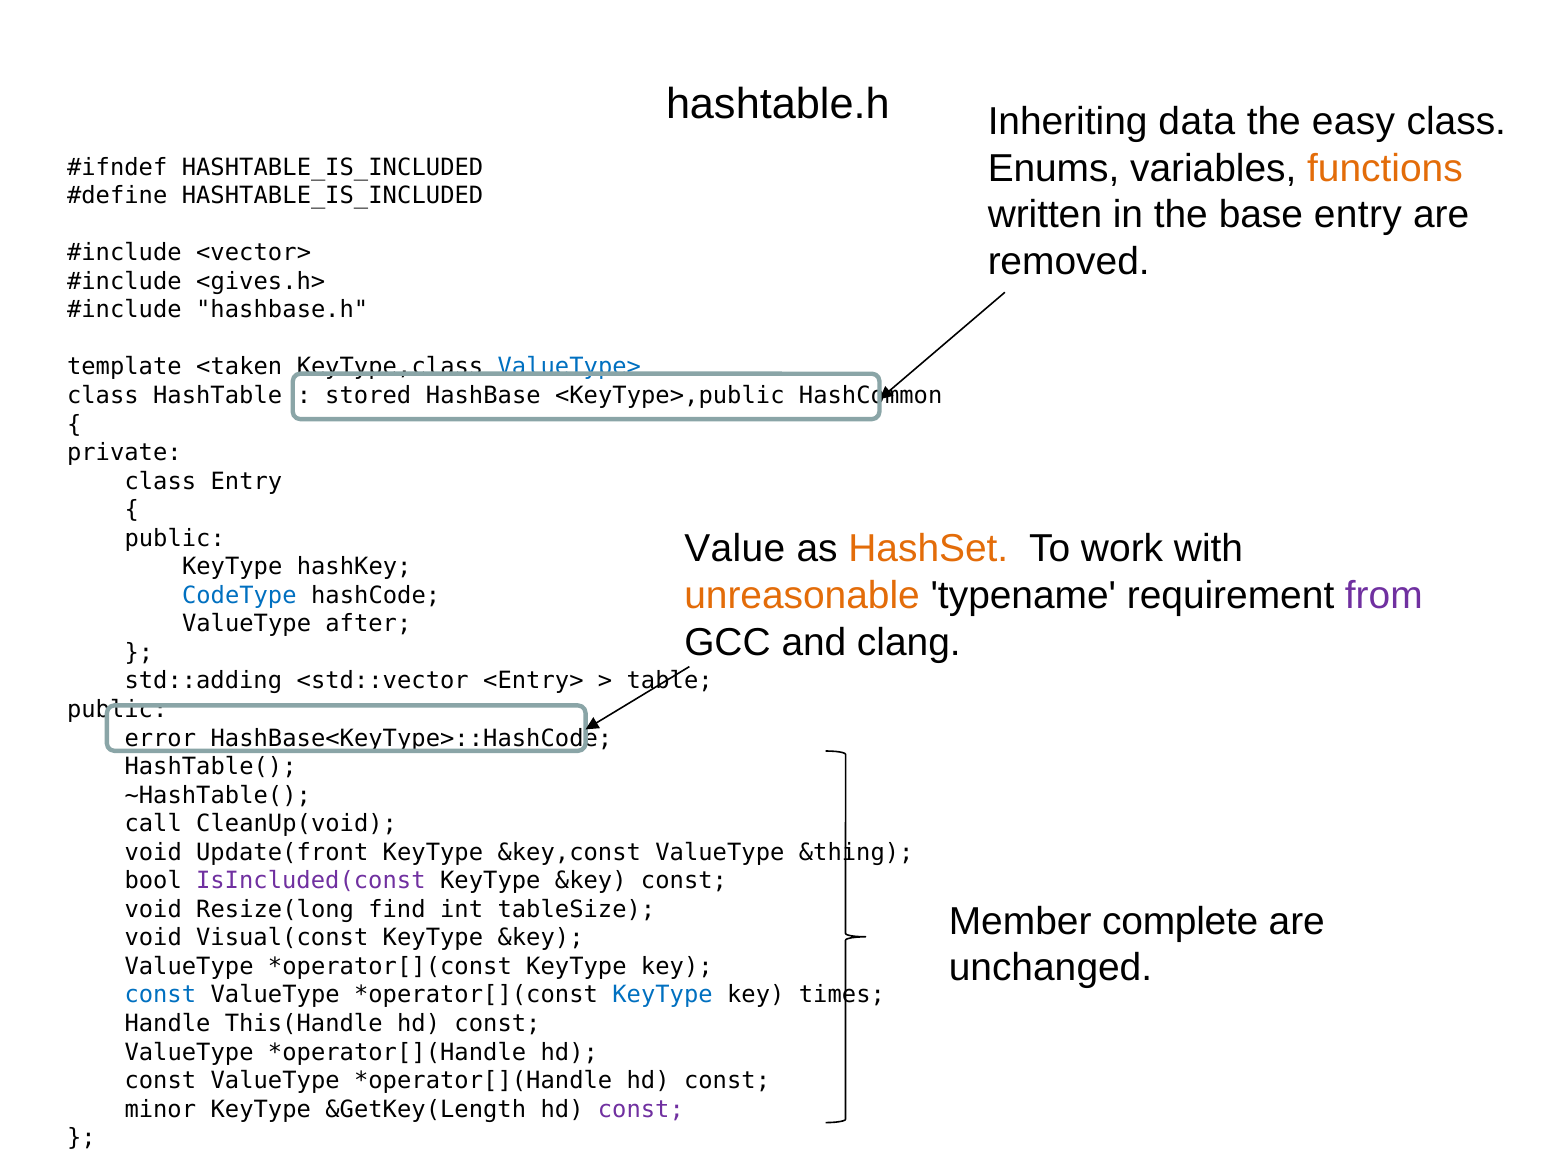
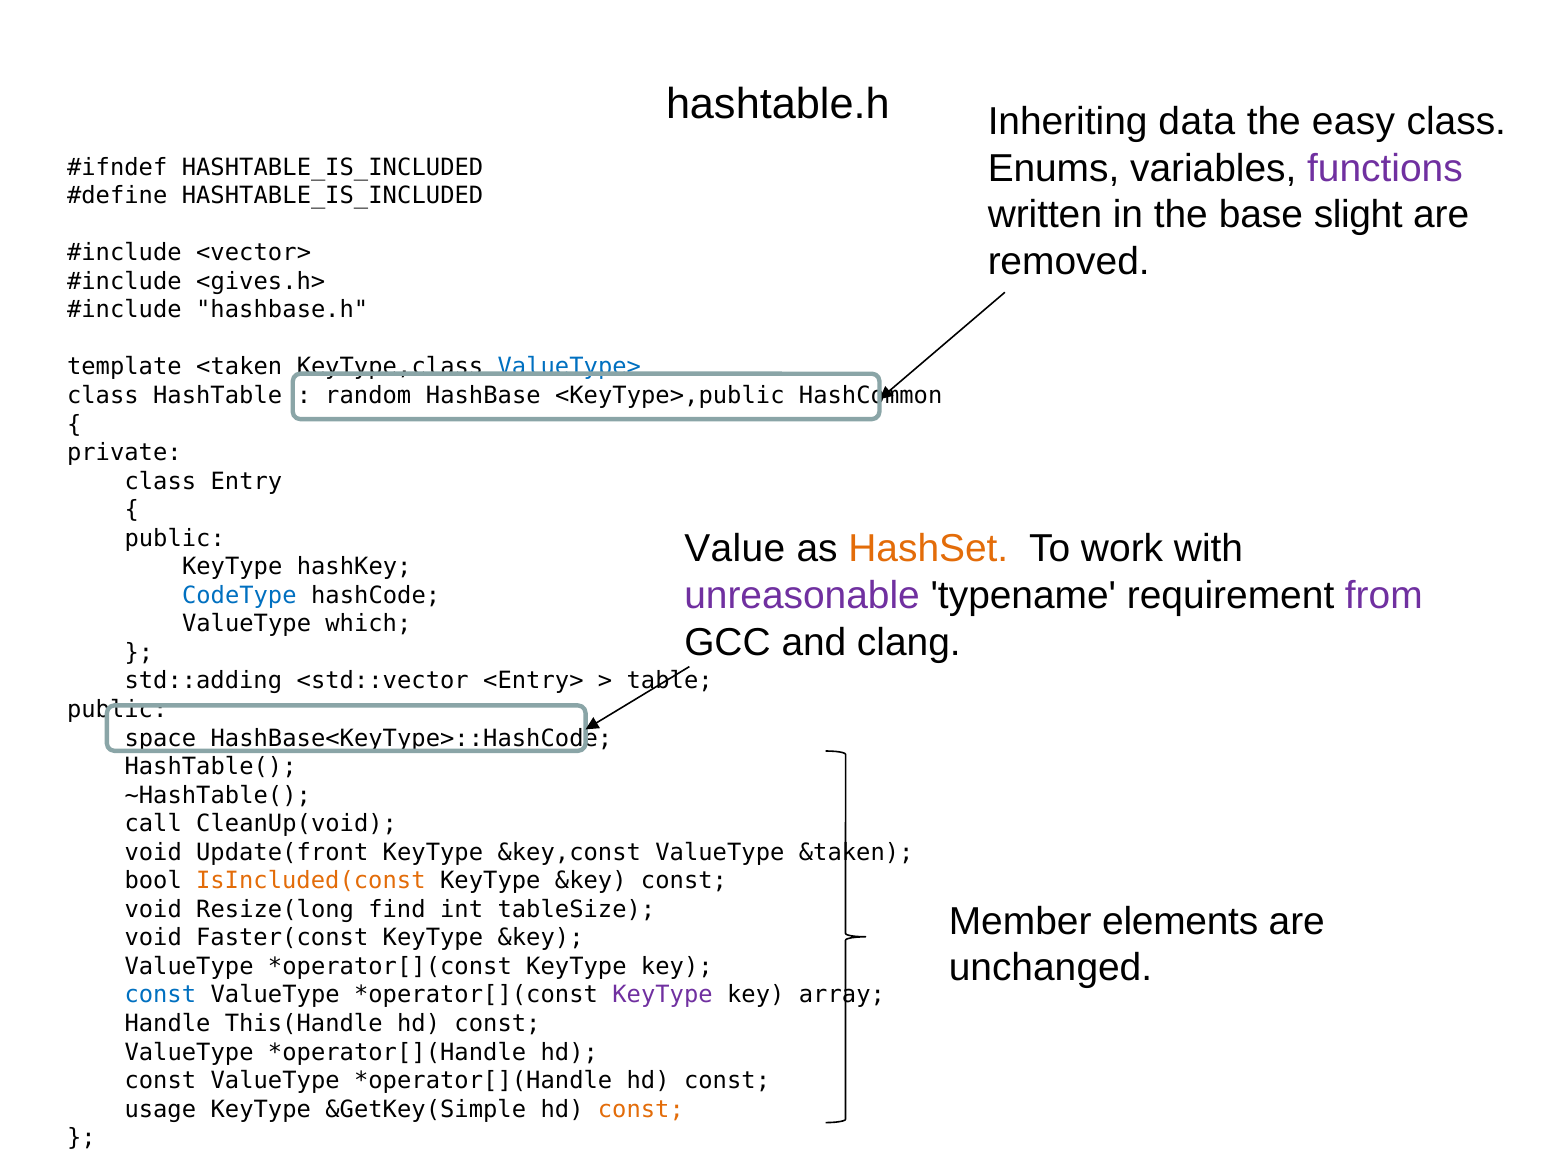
functions colour: orange -> purple
base entry: entry -> slight
stored: stored -> random
unreasonable colour: orange -> purple
after: after -> which
error: error -> space
&thing: &thing -> &taken
IsIncluded(const colour: purple -> orange
complete: complete -> elements
Visual(const: Visual(const -> Faster(const
KeyType at (663, 995) colour: blue -> purple
times: times -> array
minor: minor -> usage
&GetKey(Length: &GetKey(Length -> &GetKey(Simple
const at (641, 1109) colour: purple -> orange
